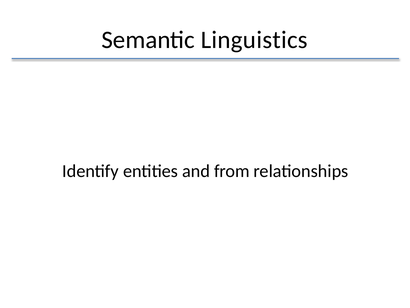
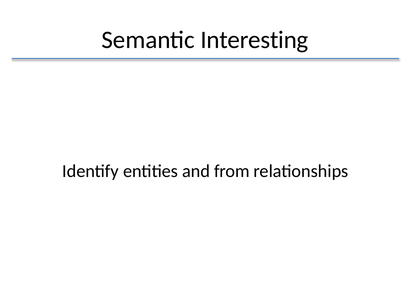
Linguistics: Linguistics -> Interesting
